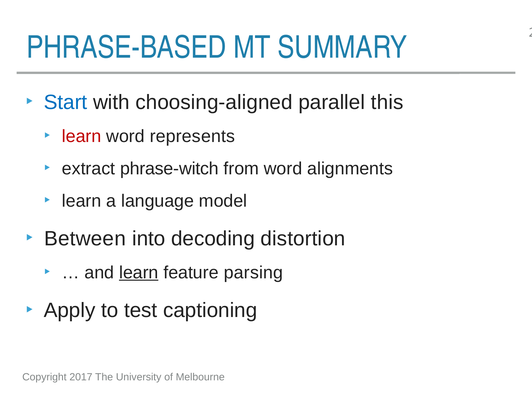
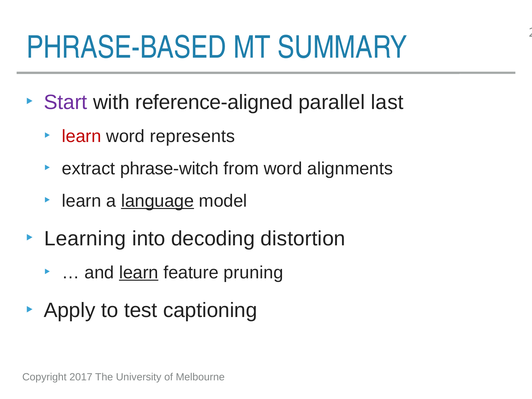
Start colour: blue -> purple
choosing-aligned: choosing-aligned -> reference-aligned
this: this -> last
language underline: none -> present
Between: Between -> Learning
parsing: parsing -> pruning
